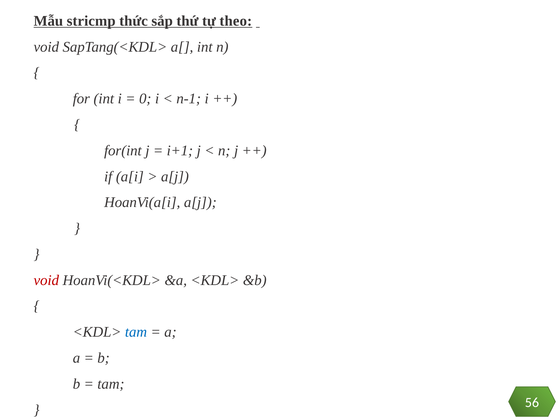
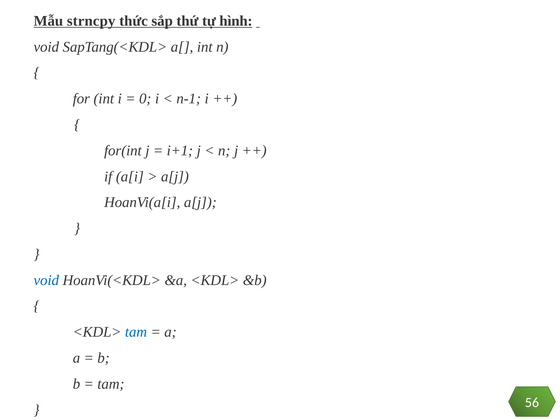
stricmp: stricmp -> strncpy
theo: theo -> hình
void at (46, 280) colour: red -> blue
